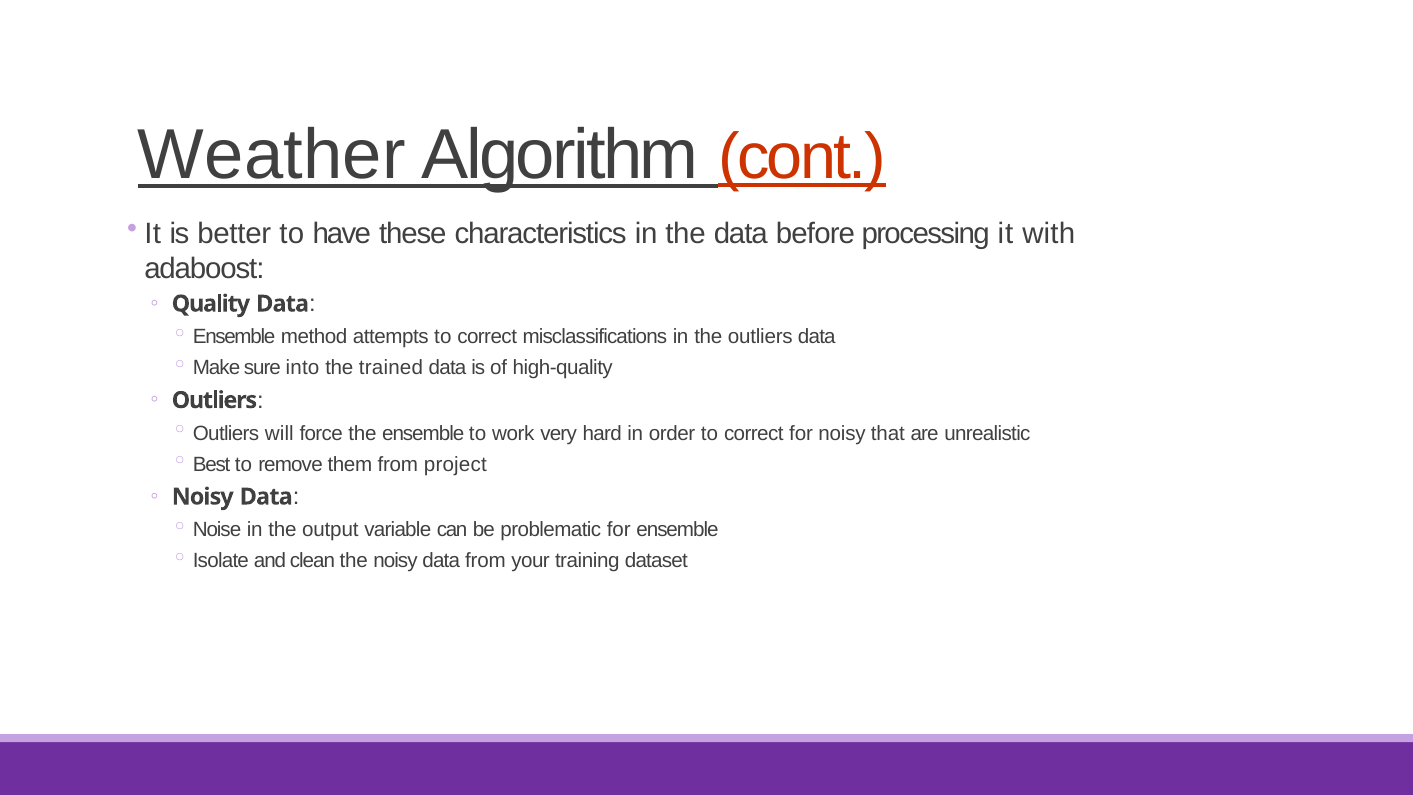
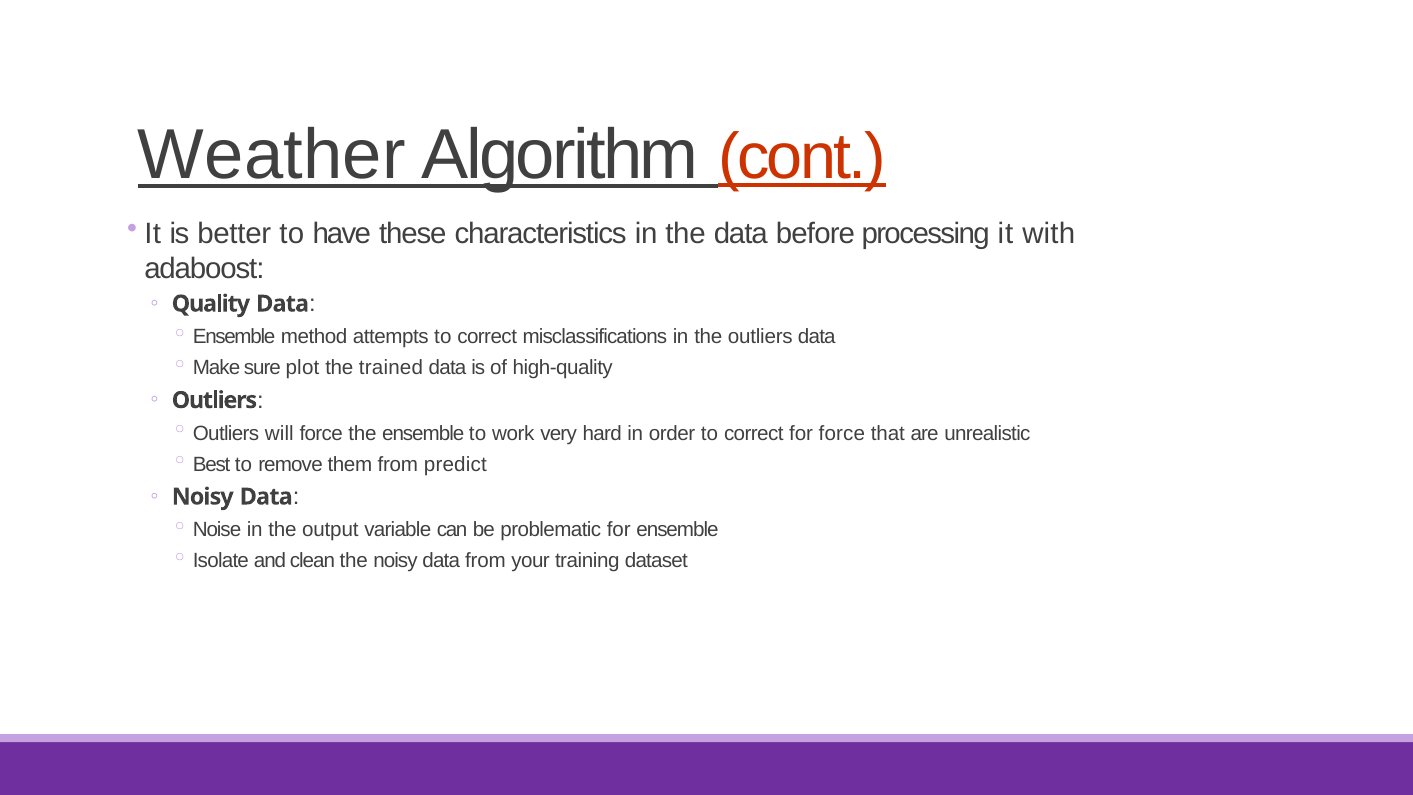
into: into -> plot
for noisy: noisy -> force
project: project -> predict
